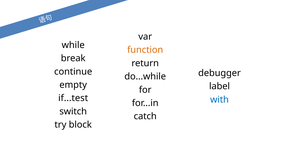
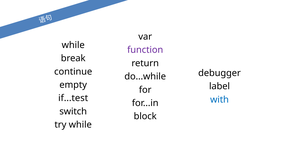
function colour: orange -> purple
catch: catch -> block
try block: block -> while
